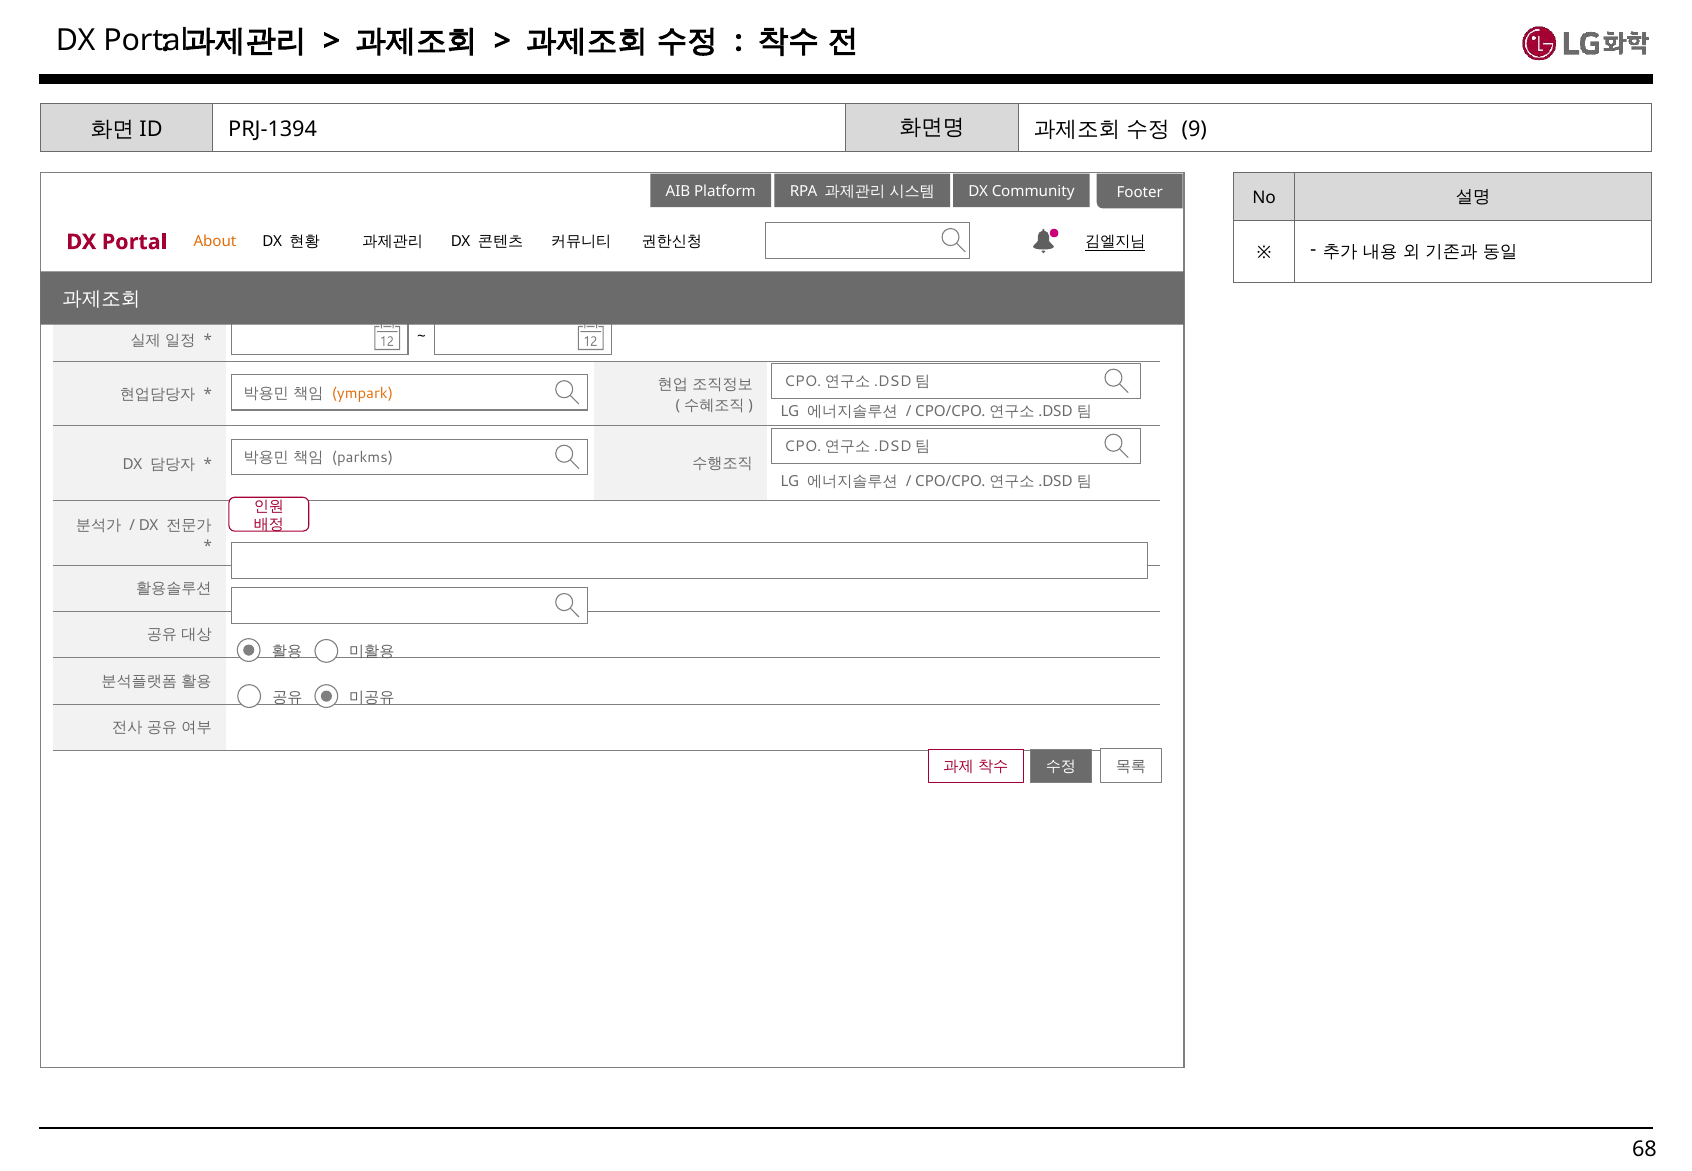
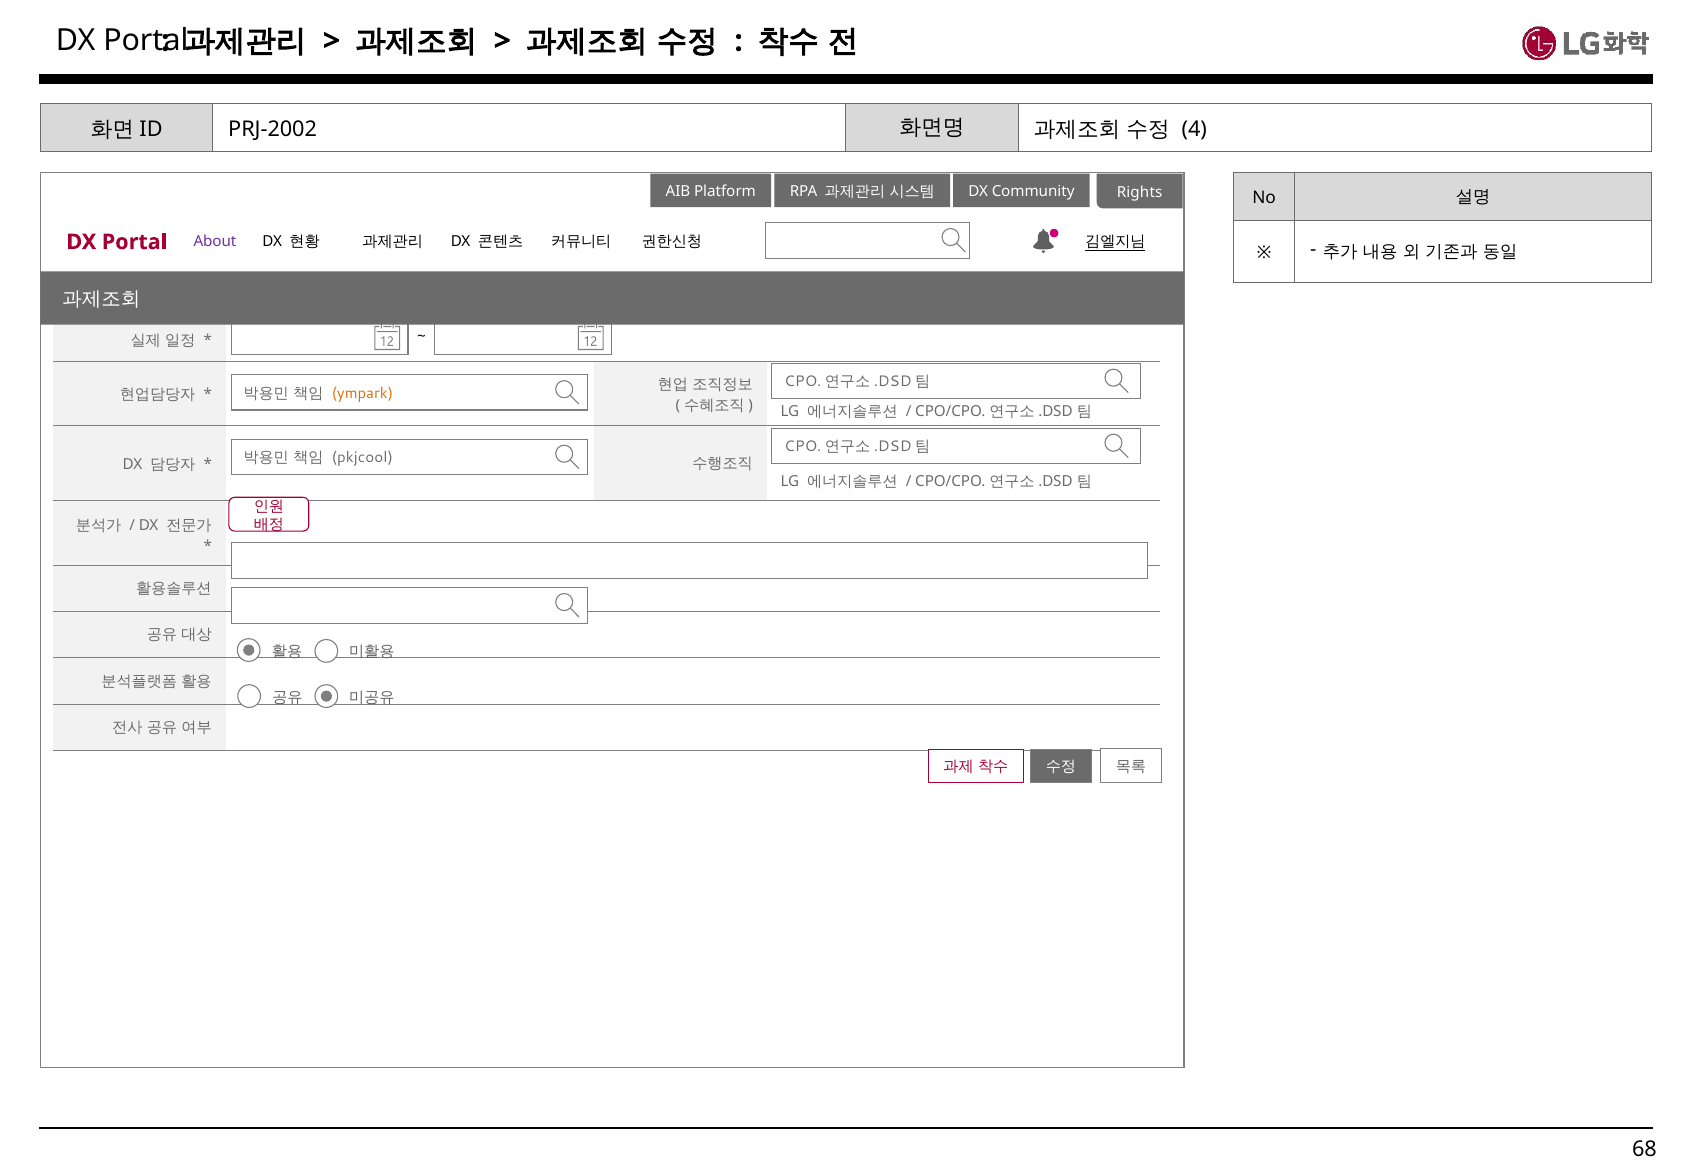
PRJ-1394: PRJ-1394 -> PRJ-2002
9: 9 -> 4
Footer: Footer -> Rights
About colour: orange -> purple
parkms: parkms -> pkjcool
